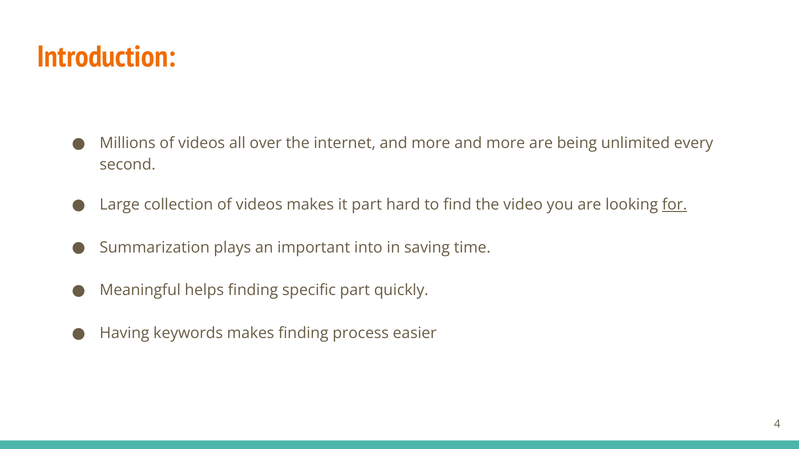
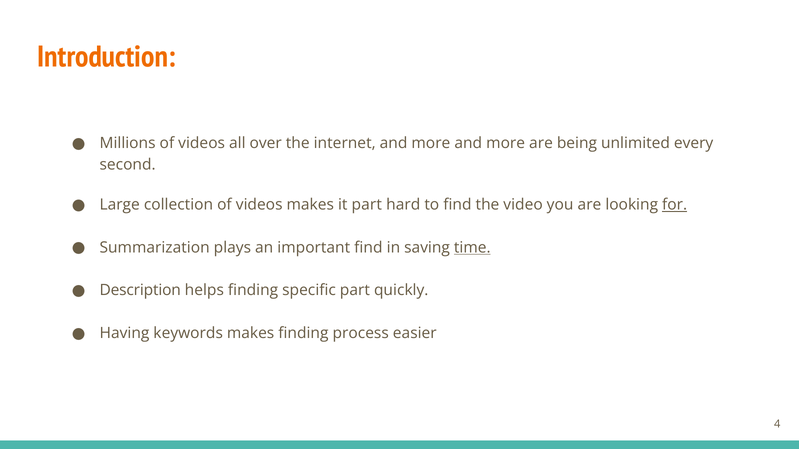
important into: into -> find
time underline: none -> present
Meaningful: Meaningful -> Description
